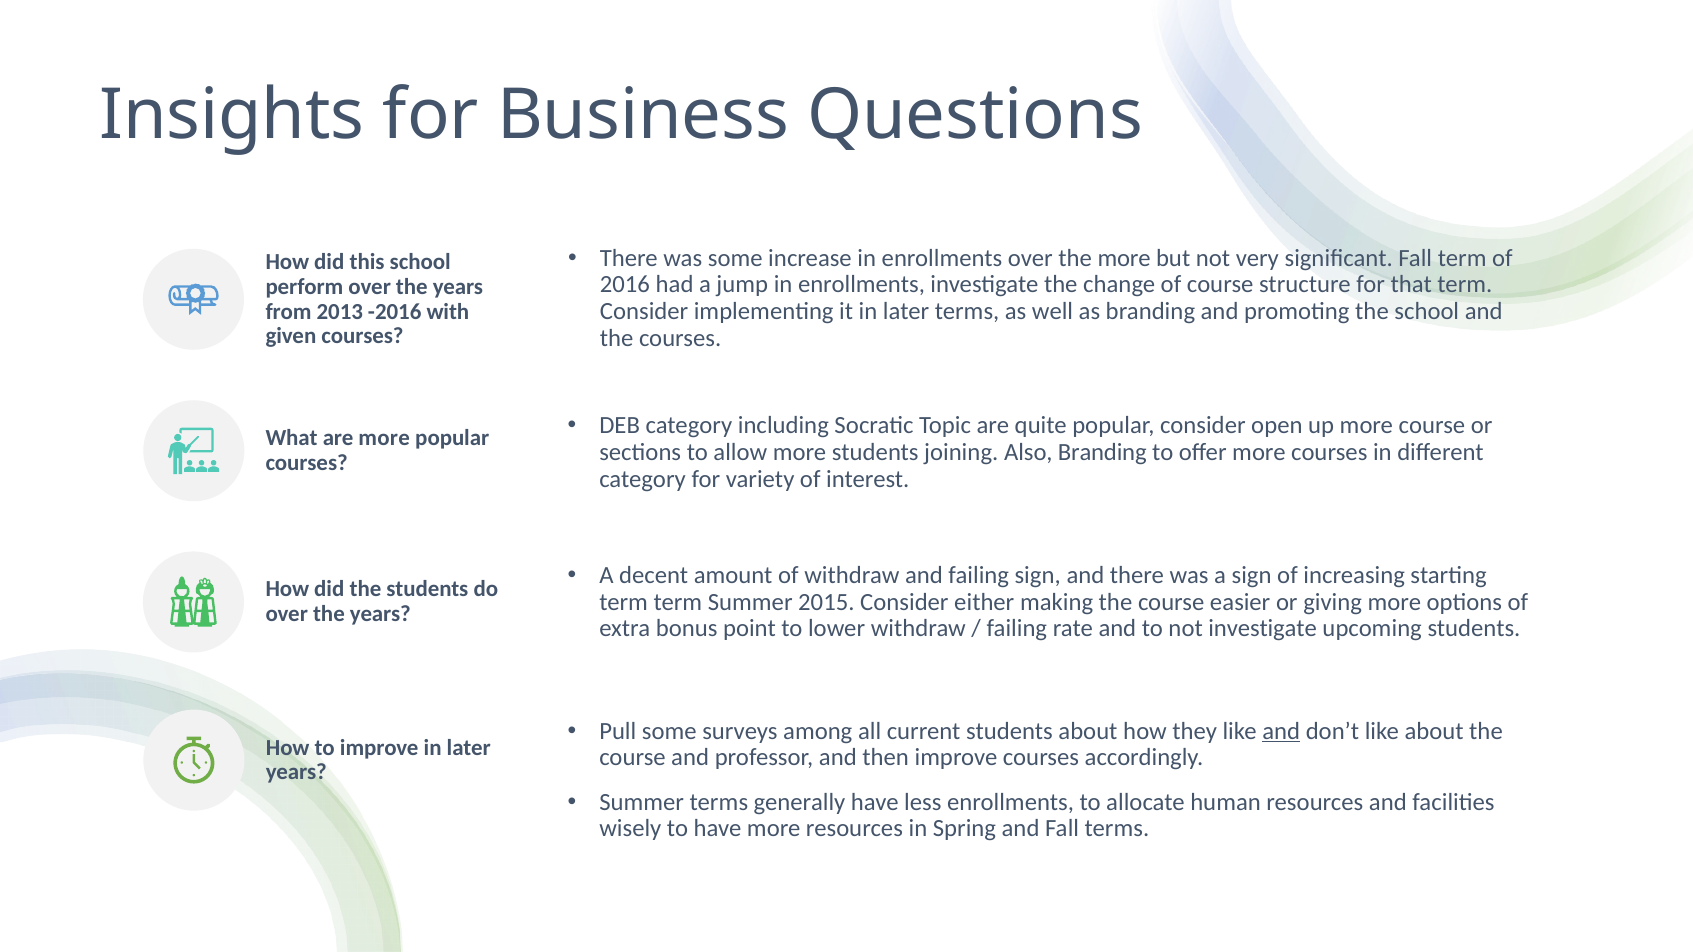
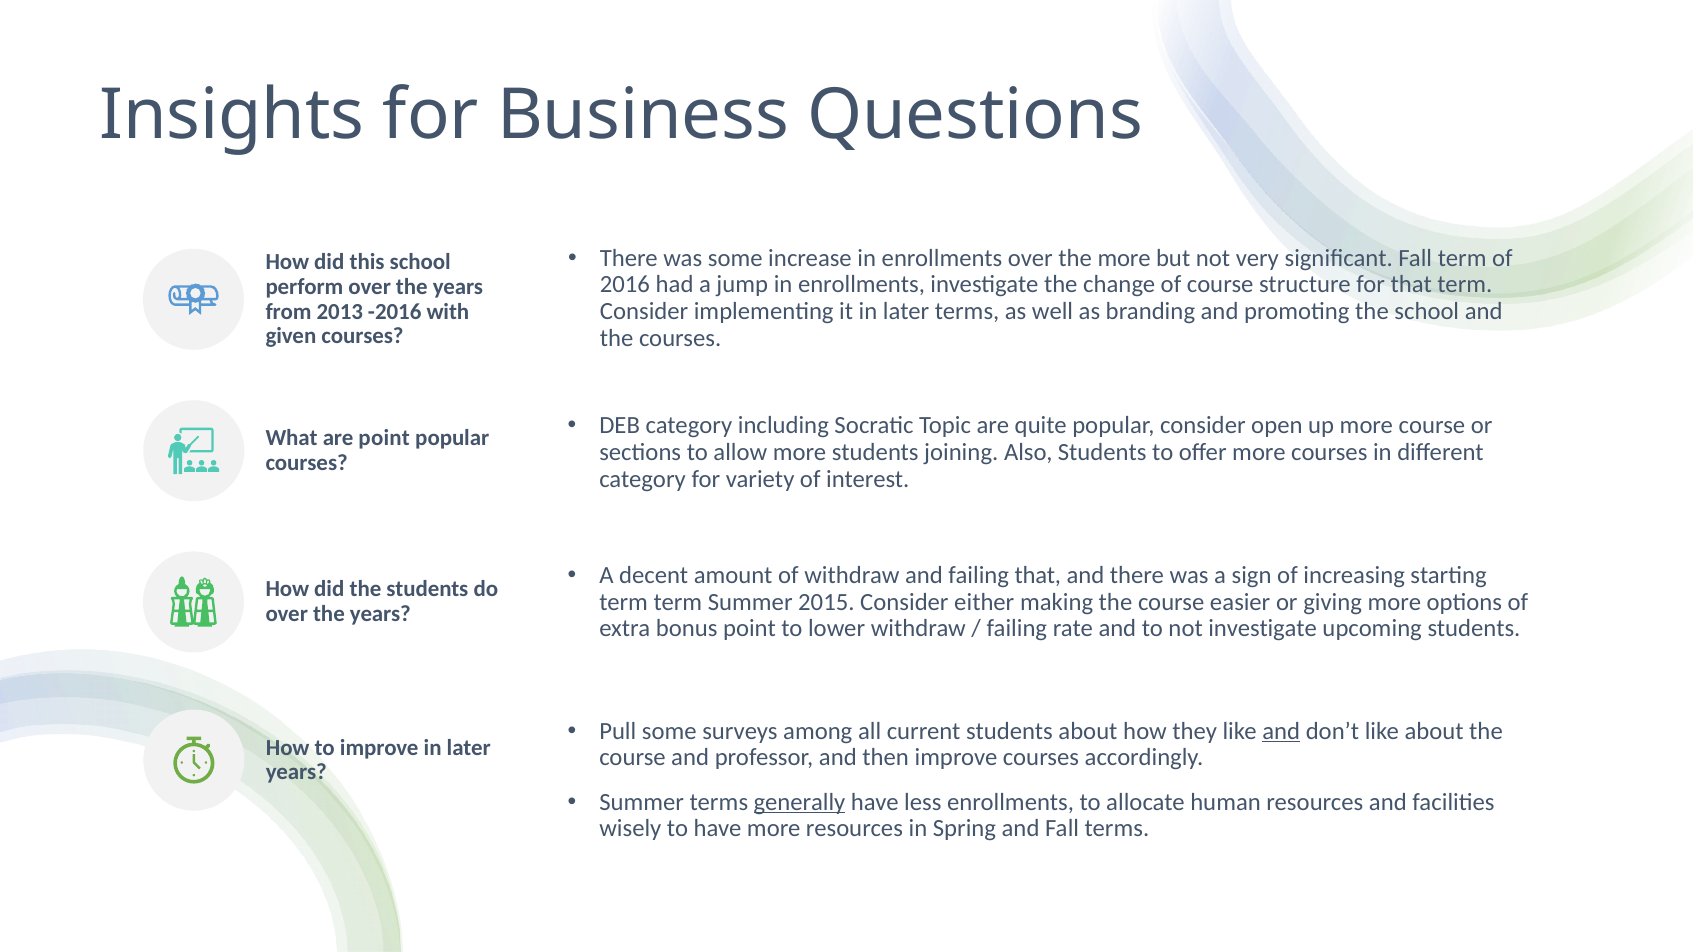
are more: more -> point
Also Branding: Branding -> Students
failing sign: sign -> that
generally underline: none -> present
